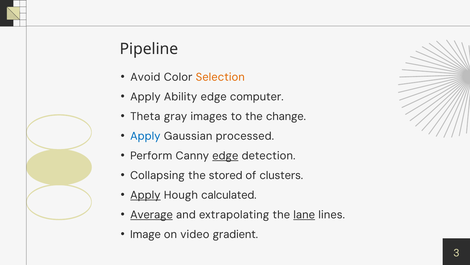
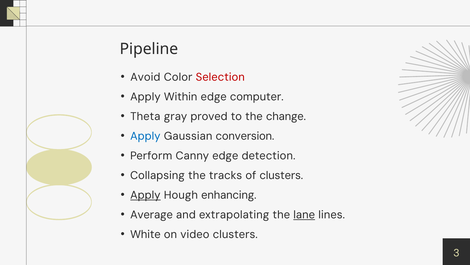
Selection colour: orange -> red
Ability: Ability -> Within
images: images -> proved
processed: processed -> conversion
edge at (225, 155) underline: present -> none
stored: stored -> tracks
calculated: calculated -> enhancing
Average underline: present -> none
Image: Image -> White
video gradient: gradient -> clusters
